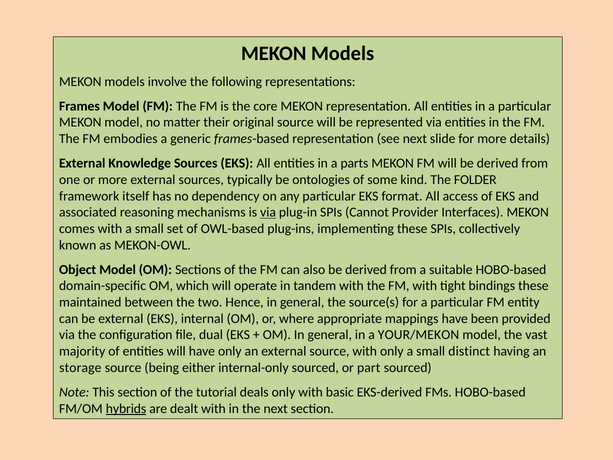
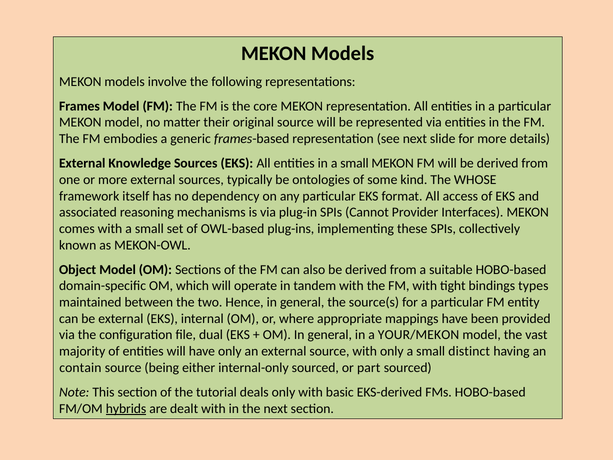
in a parts: parts -> small
FOLDER: FOLDER -> WHOSE
via at (268, 212) underline: present -> none
bindings these: these -> types
storage: storage -> contain
